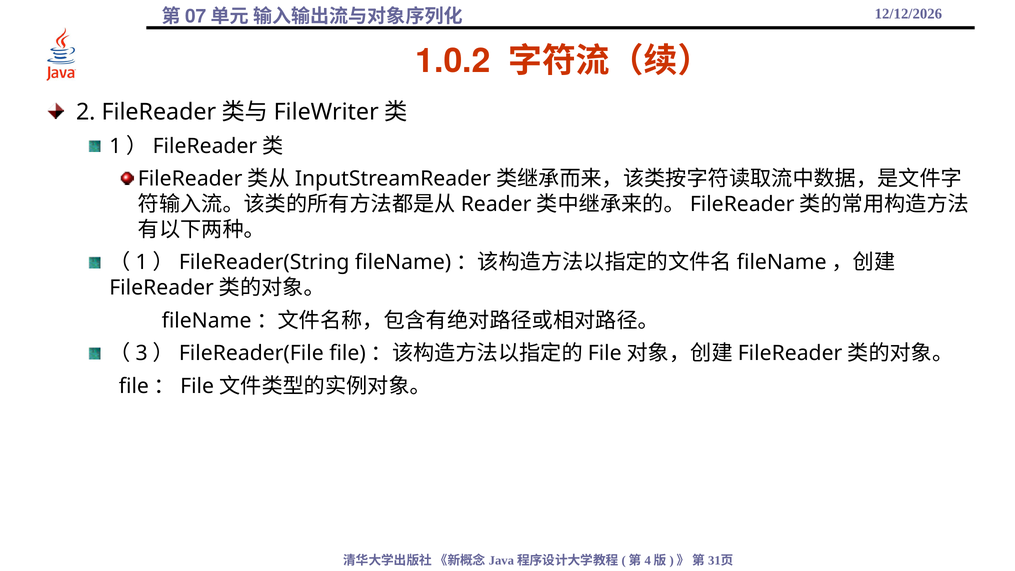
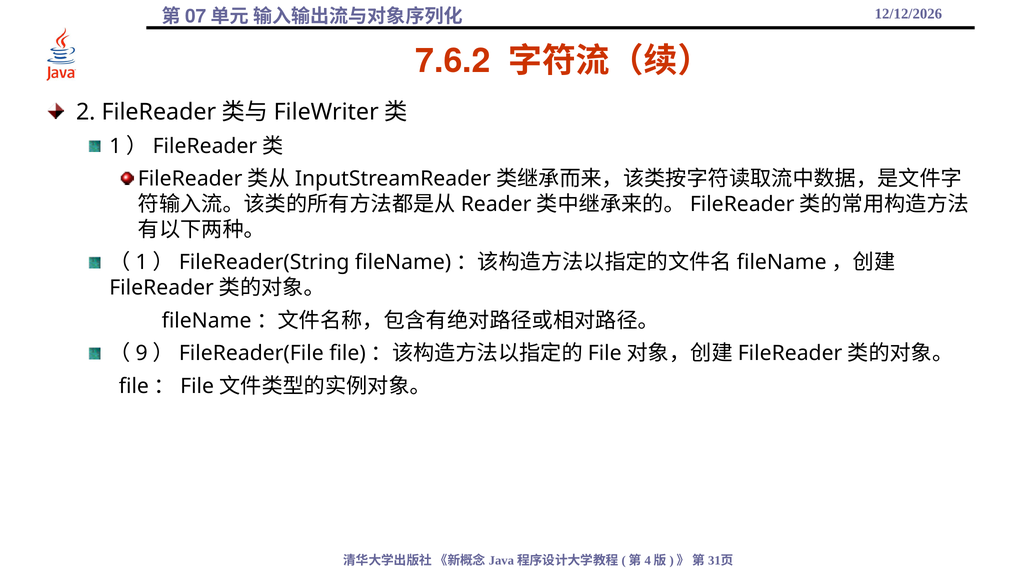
1.0.2: 1.0.2 -> 7.6.2
3: 3 -> 9
